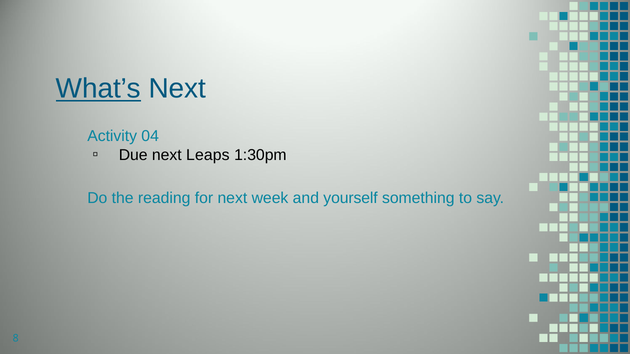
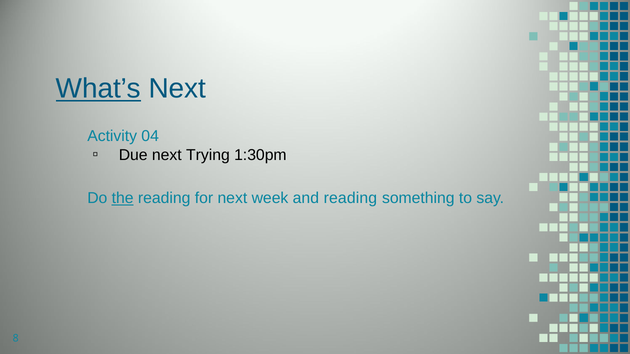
Leaps: Leaps -> Trying
the underline: none -> present
and yourself: yourself -> reading
